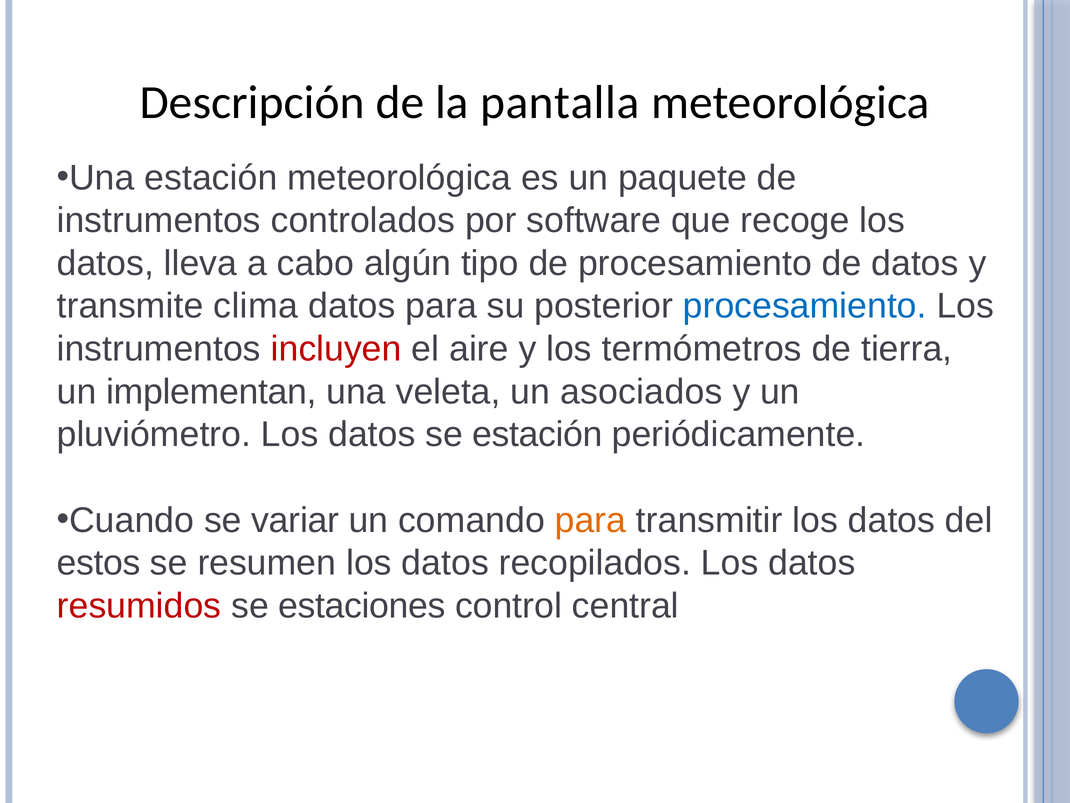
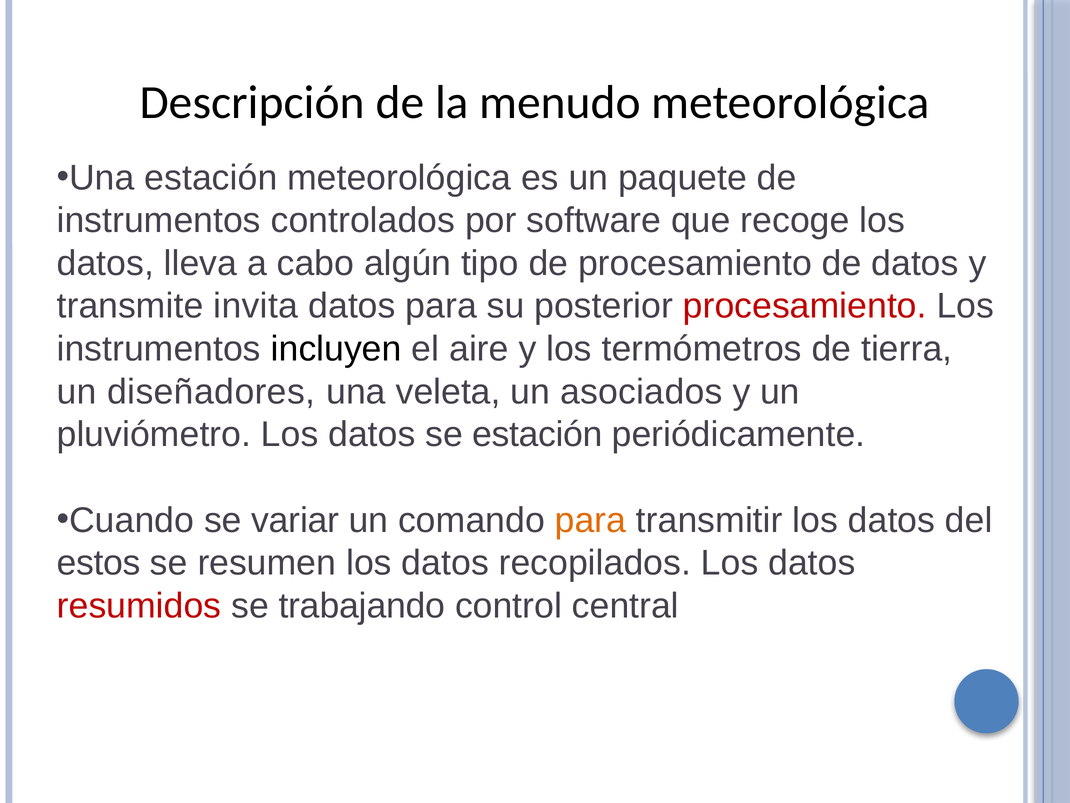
pantalla: pantalla -> menudo
clima: clima -> invita
procesamiento at (805, 306) colour: blue -> red
incluyen colour: red -> black
implementan: implementan -> diseñadores
estaciones: estaciones -> trabajando
